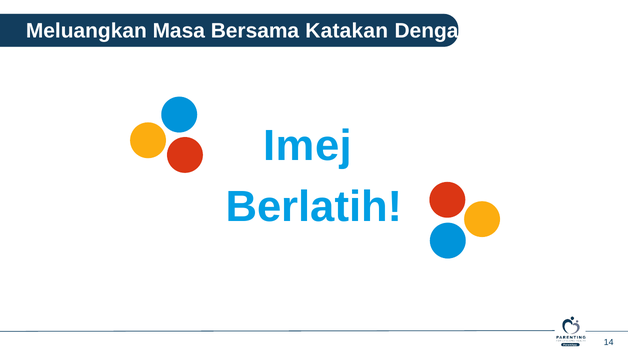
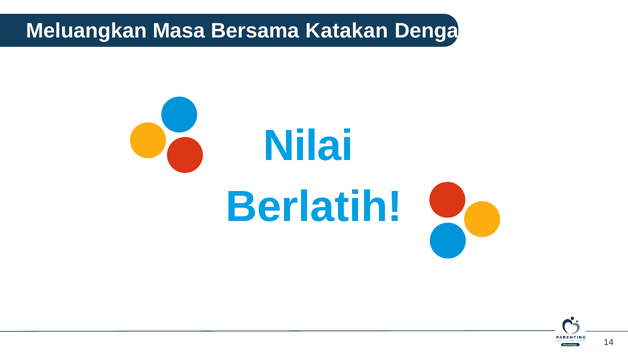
Imej: Imej -> Nilai
